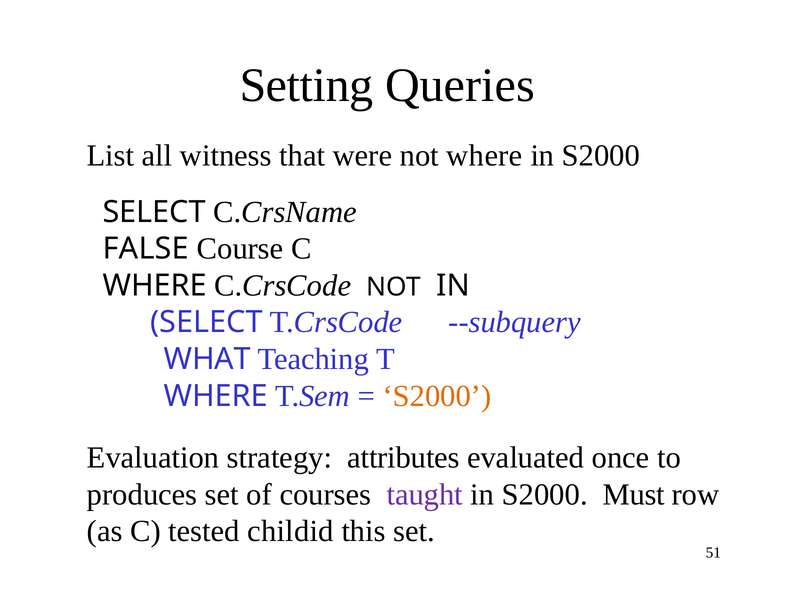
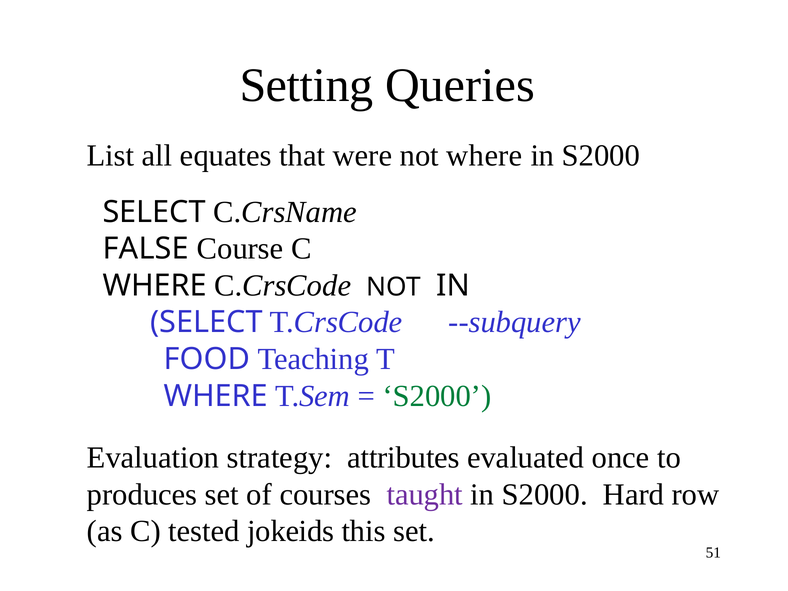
witness: witness -> equates
WHAT: WHAT -> FOOD
S2000 at (437, 396) colour: orange -> green
Must: Must -> Hard
childid: childid -> jokeids
